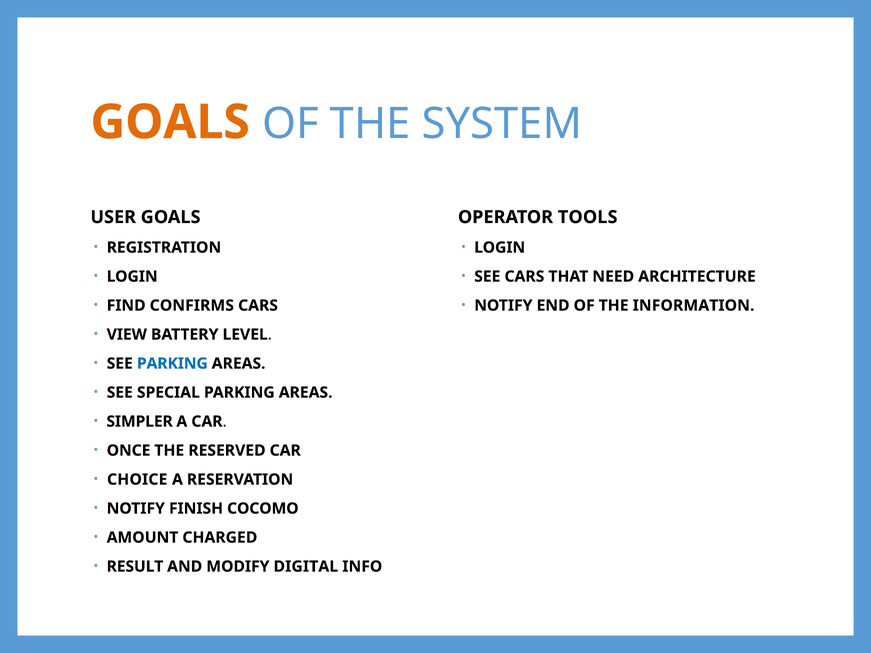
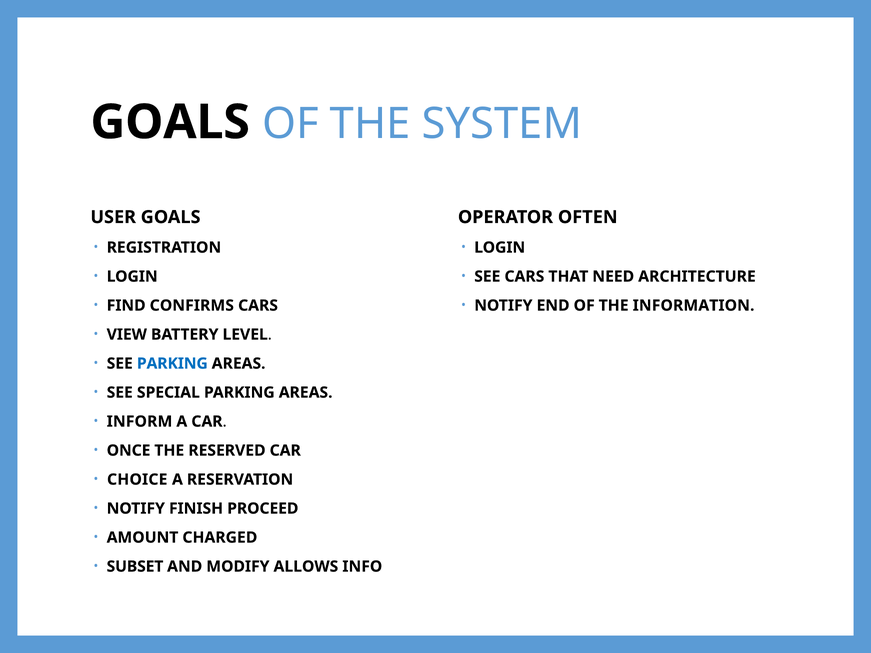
GOALS at (170, 122) colour: orange -> black
TOOLS: TOOLS -> OFTEN
SIMPLER: SIMPLER -> INFORM
COCOMO: COCOMO -> PROCEED
RESULT: RESULT -> SUBSET
DIGITAL: DIGITAL -> ALLOWS
